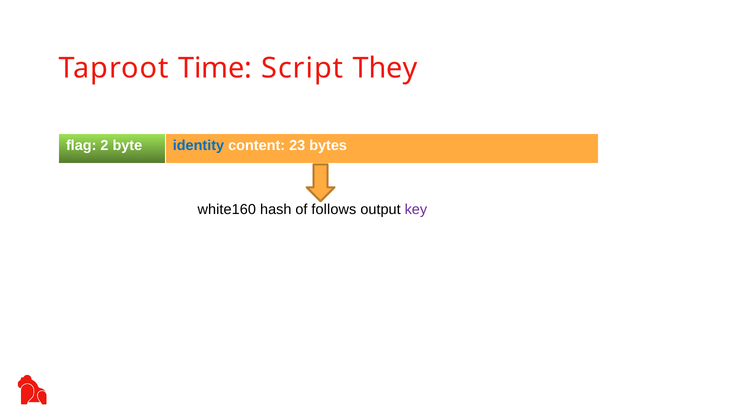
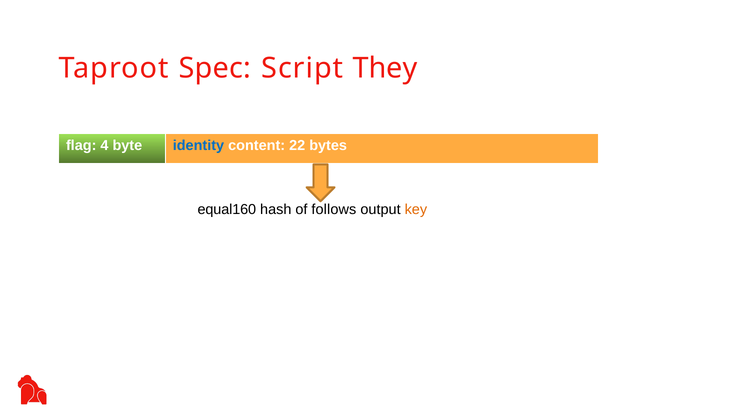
Time: Time -> Spec
2: 2 -> 4
23: 23 -> 22
white160: white160 -> equal160
key colour: purple -> orange
